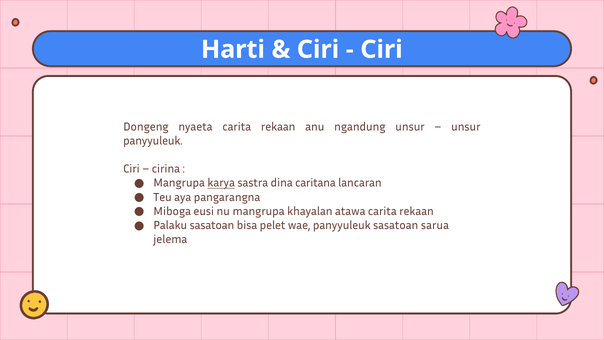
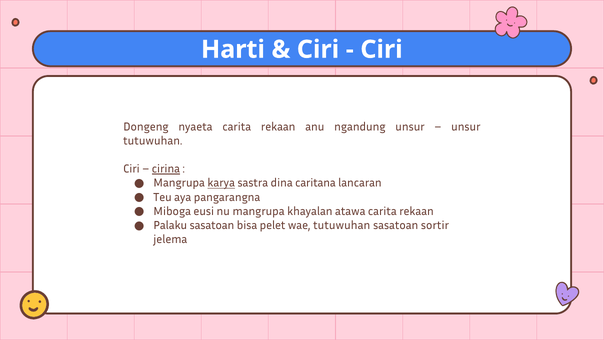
panyyuleuk at (153, 141): panyyuleuk -> tutuwuhan
cirina underline: none -> present
wae panyyuleuk: panyyuleuk -> tutuwuhan
sarua: sarua -> sortir
